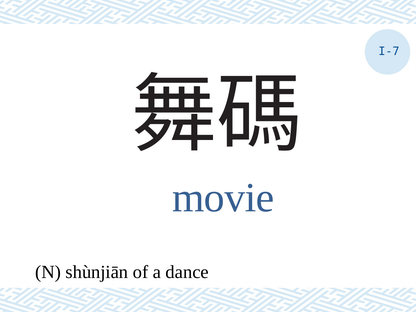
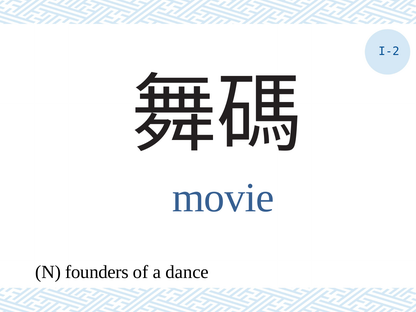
I-7: I-7 -> I-2
shùnjiān: shùnjiān -> founders
